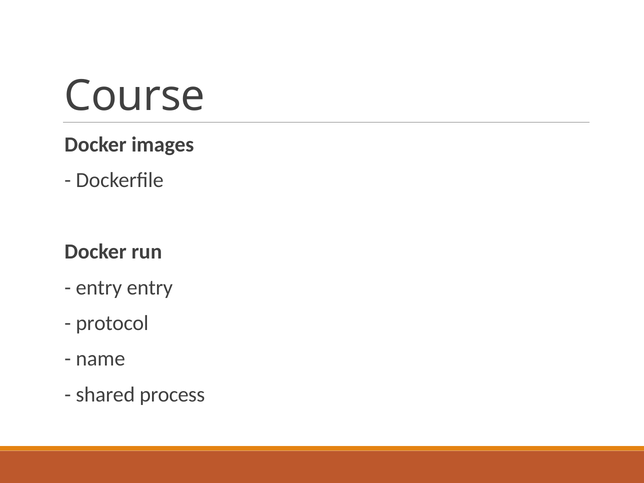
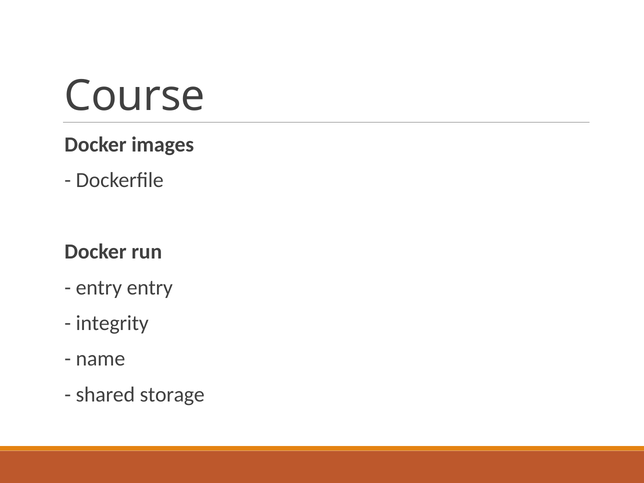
protocol: protocol -> integrity
process: process -> storage
